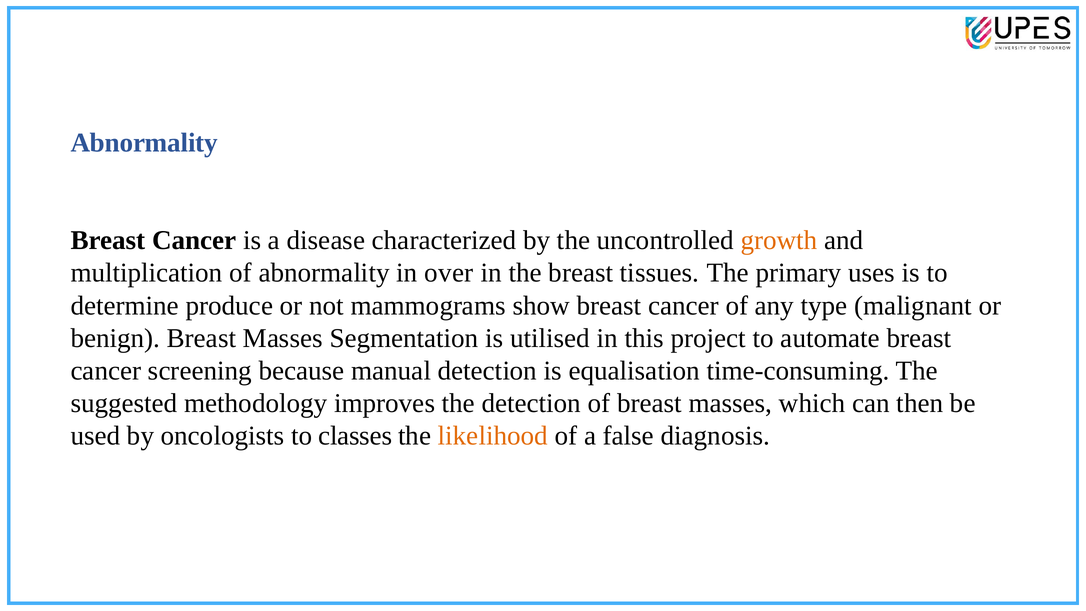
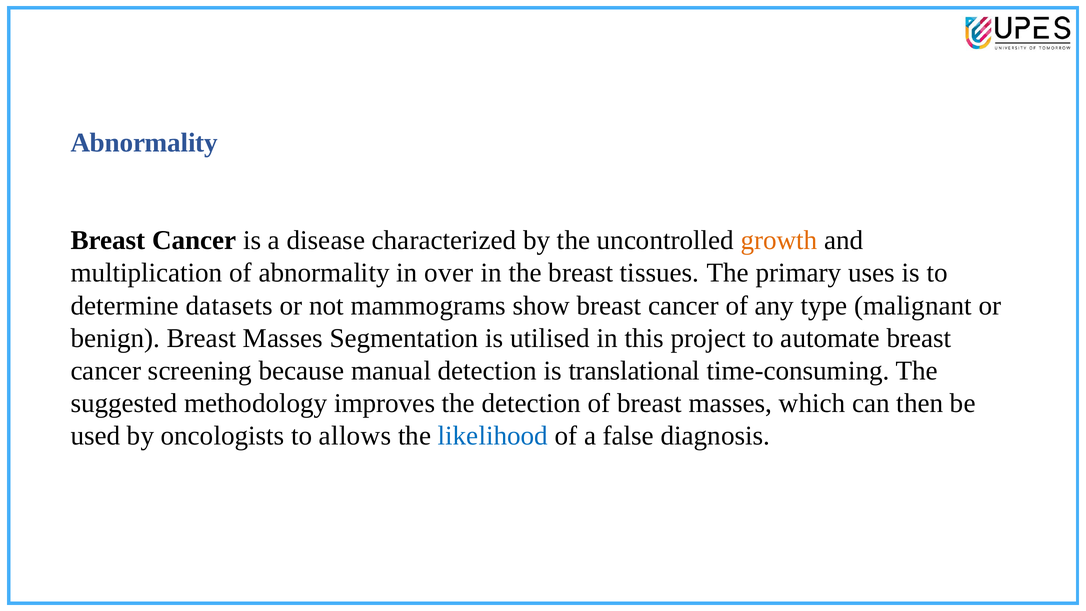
produce: produce -> datasets
equalisation: equalisation -> translational
classes: classes -> allows
likelihood colour: orange -> blue
